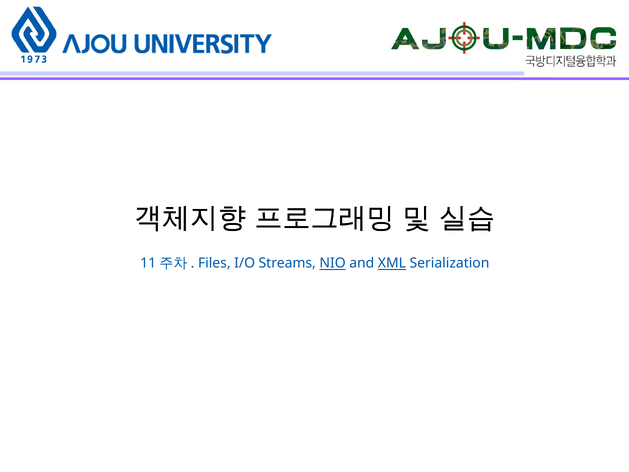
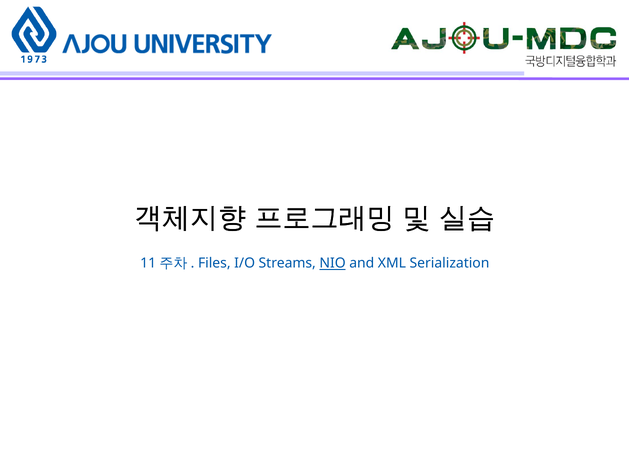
XML underline: present -> none
